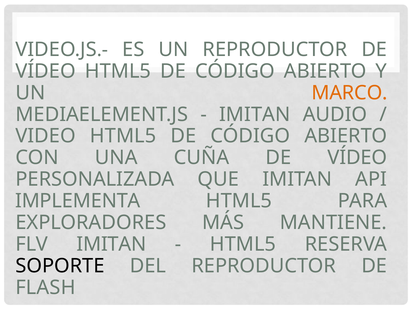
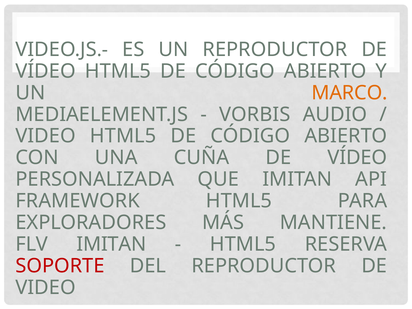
IMITAN at (255, 114): IMITAN -> VORBIS
IMPLEMENTA: IMPLEMENTA -> FRAMEWORK
SOPORTE colour: black -> red
FLASH at (45, 287): FLASH -> VIDEO
